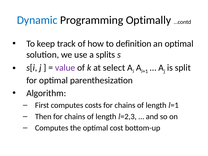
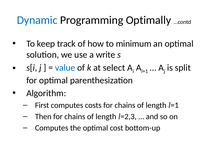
definition: definition -> minimum
splits: splits -> write
value colour: purple -> blue
